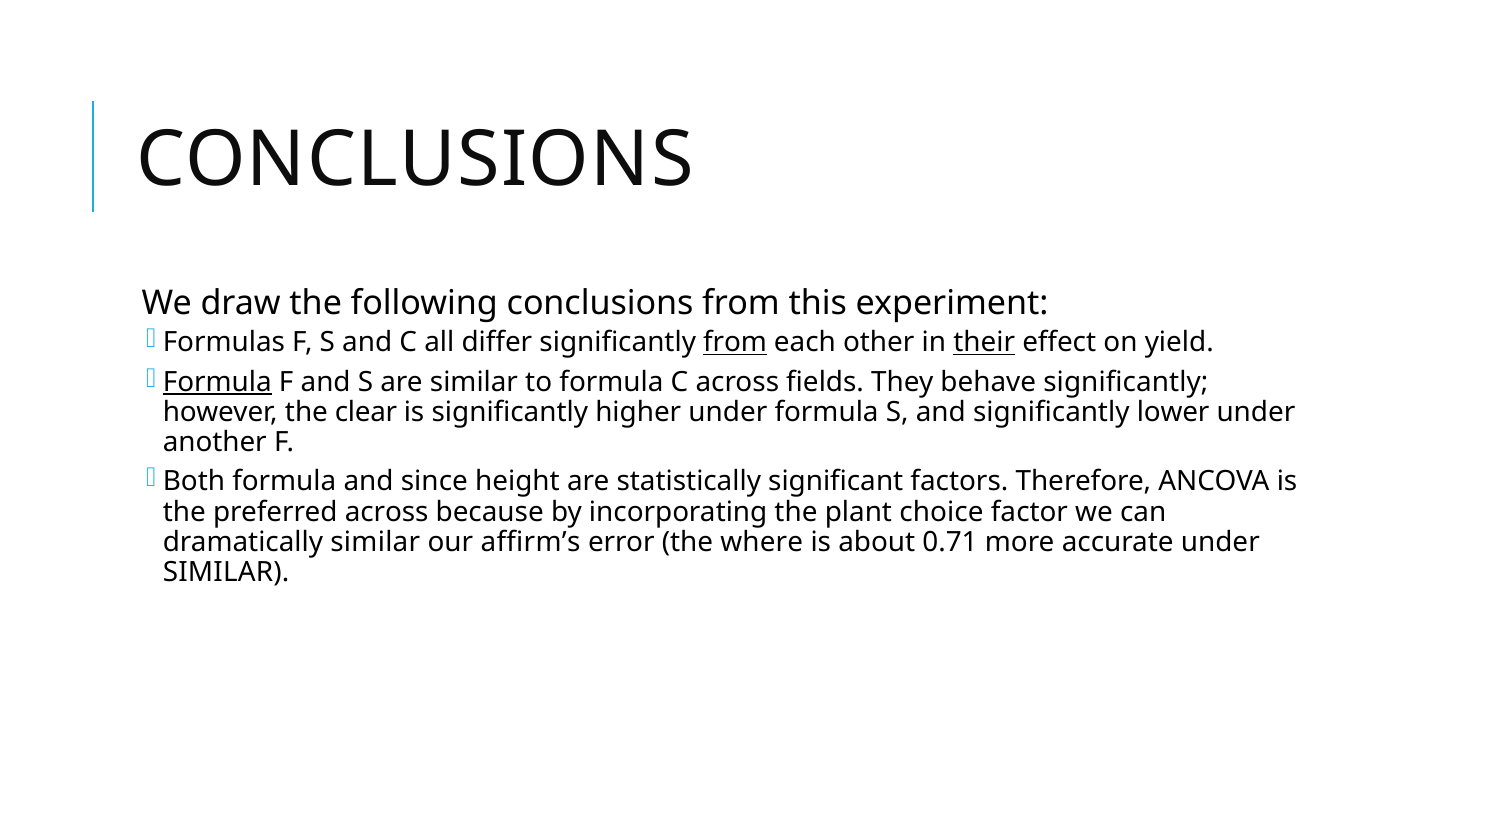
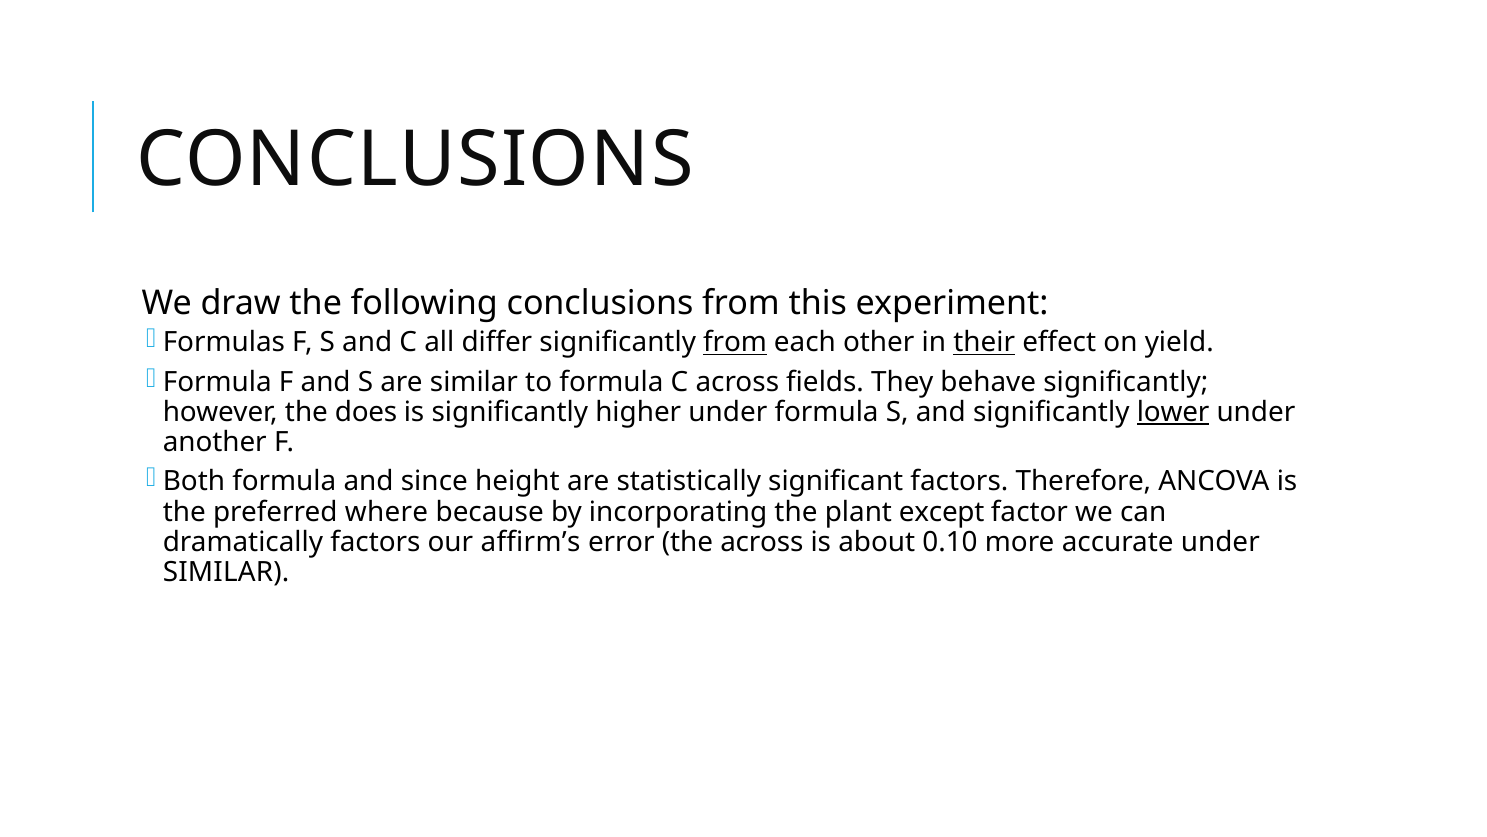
Formula at (217, 382) underline: present -> none
clear: clear -> does
lower underline: none -> present
preferred across: across -> where
choice: choice -> except
dramatically similar: similar -> factors
the where: where -> across
0.71: 0.71 -> 0.10
